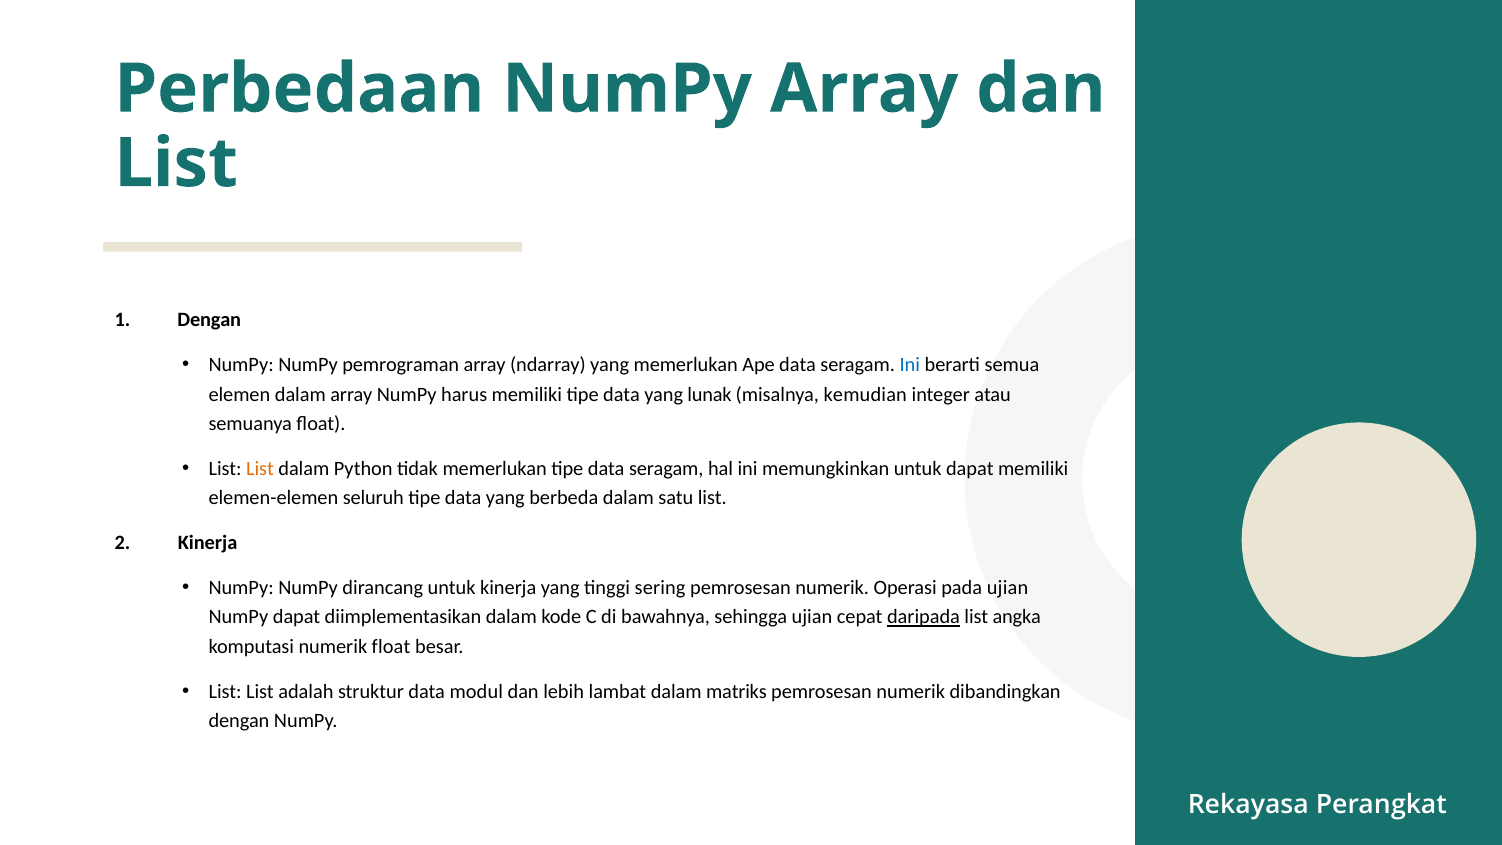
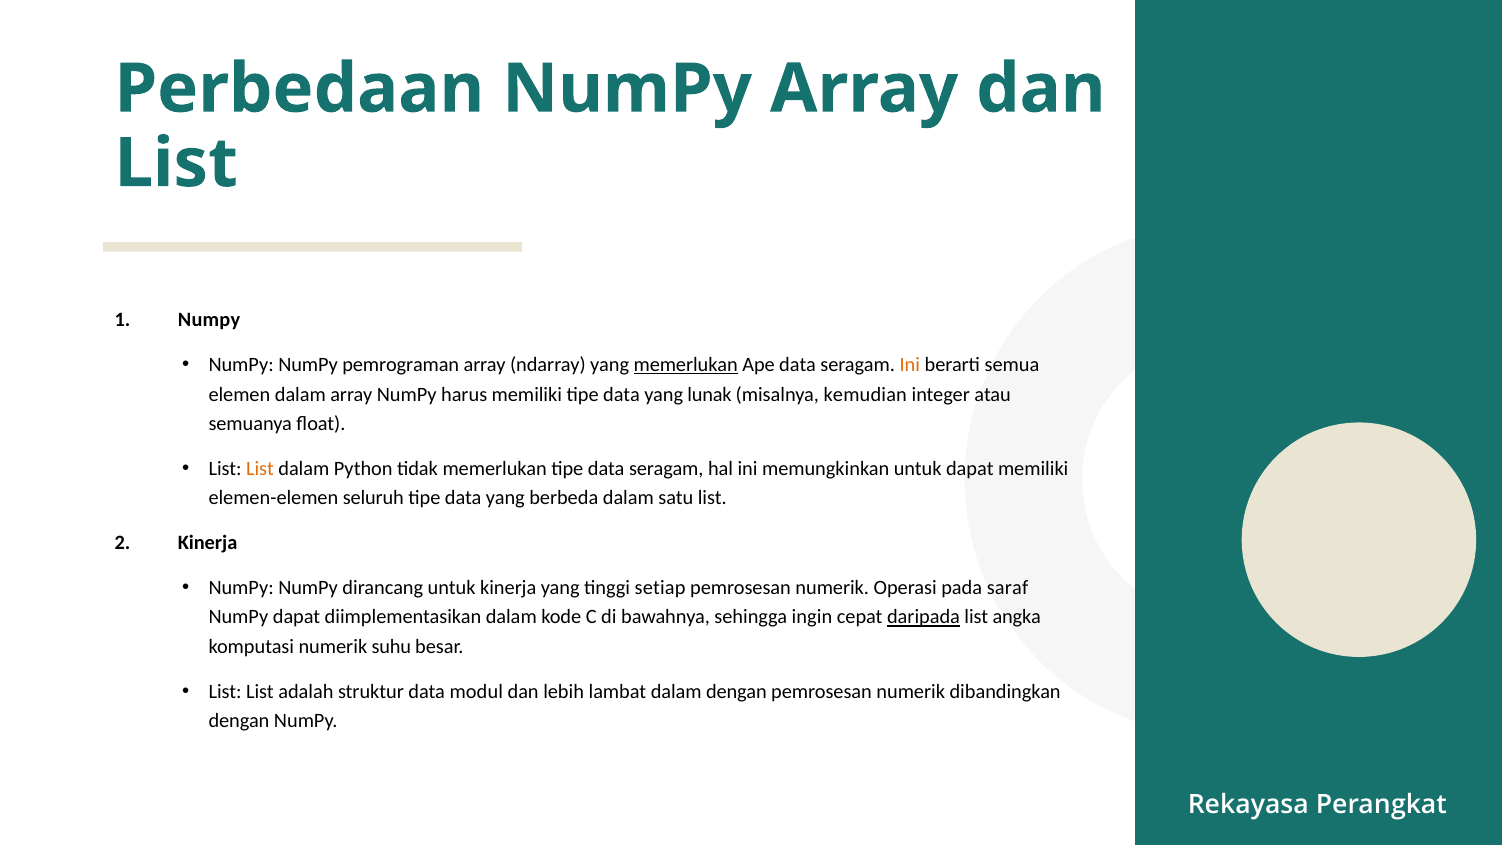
Dengan at (209, 320): Dengan -> Numpy
memerlukan at (686, 365) underline: none -> present
Ini at (910, 365) colour: blue -> orange
sering: sering -> setiap
pada ujian: ujian -> saraf
sehingga ujian: ujian -> ingin
numerik float: float -> suhu
dalam matriks: matriks -> dengan
